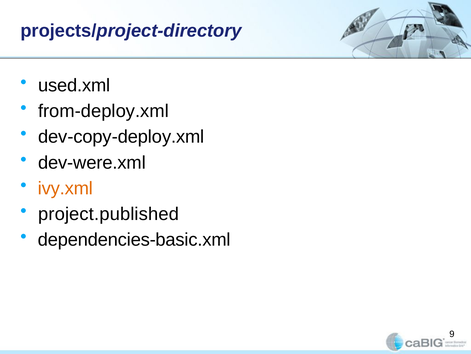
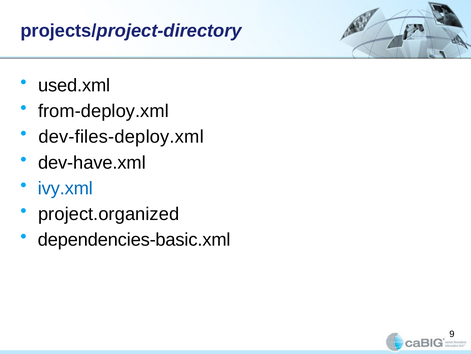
dev-copy-deploy.xml: dev-copy-deploy.xml -> dev-files-deploy.xml
dev-were.xml: dev-were.xml -> dev-have.xml
ivy.xml colour: orange -> blue
project.published: project.published -> project.organized
